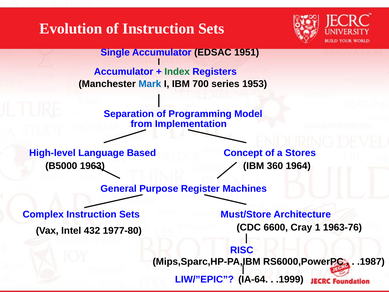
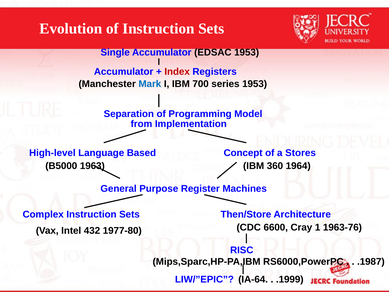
EDSAC 1951: 1951 -> 1953
Index colour: green -> red
Must/Store: Must/Store -> Then/Store
